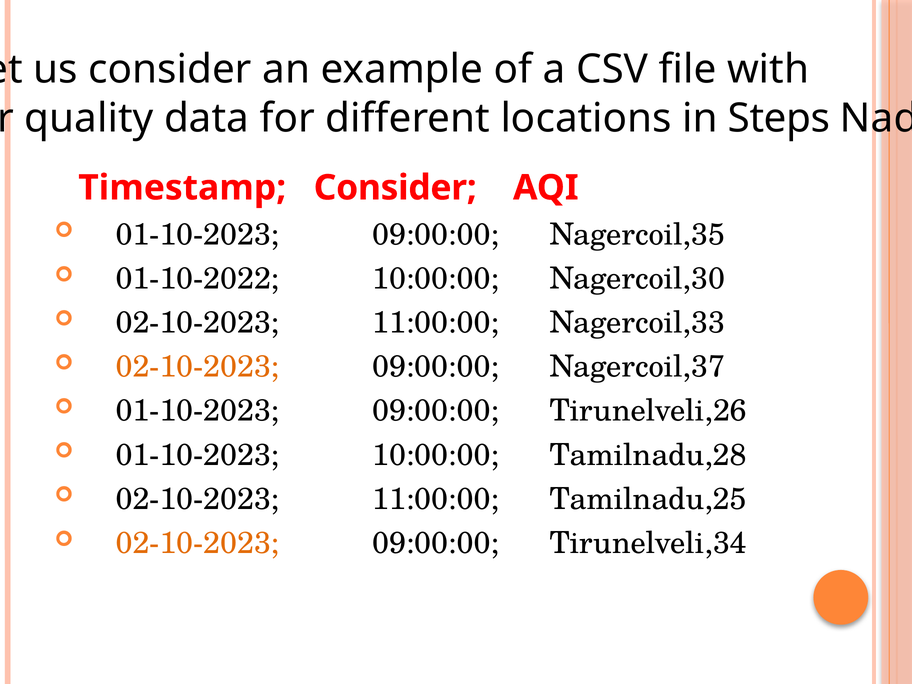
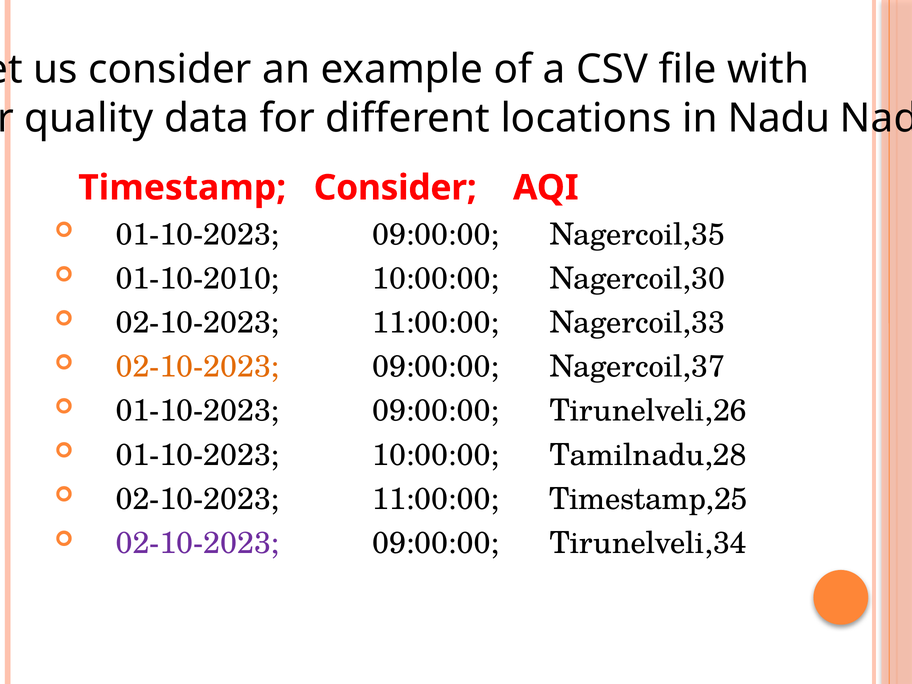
in Steps: Steps -> Nadu
01-10-2022: 01-10-2022 -> 01-10-2010
Tamilnadu,25: Tamilnadu,25 -> Timestamp,25
02-10-2023 at (198, 543) colour: orange -> purple
